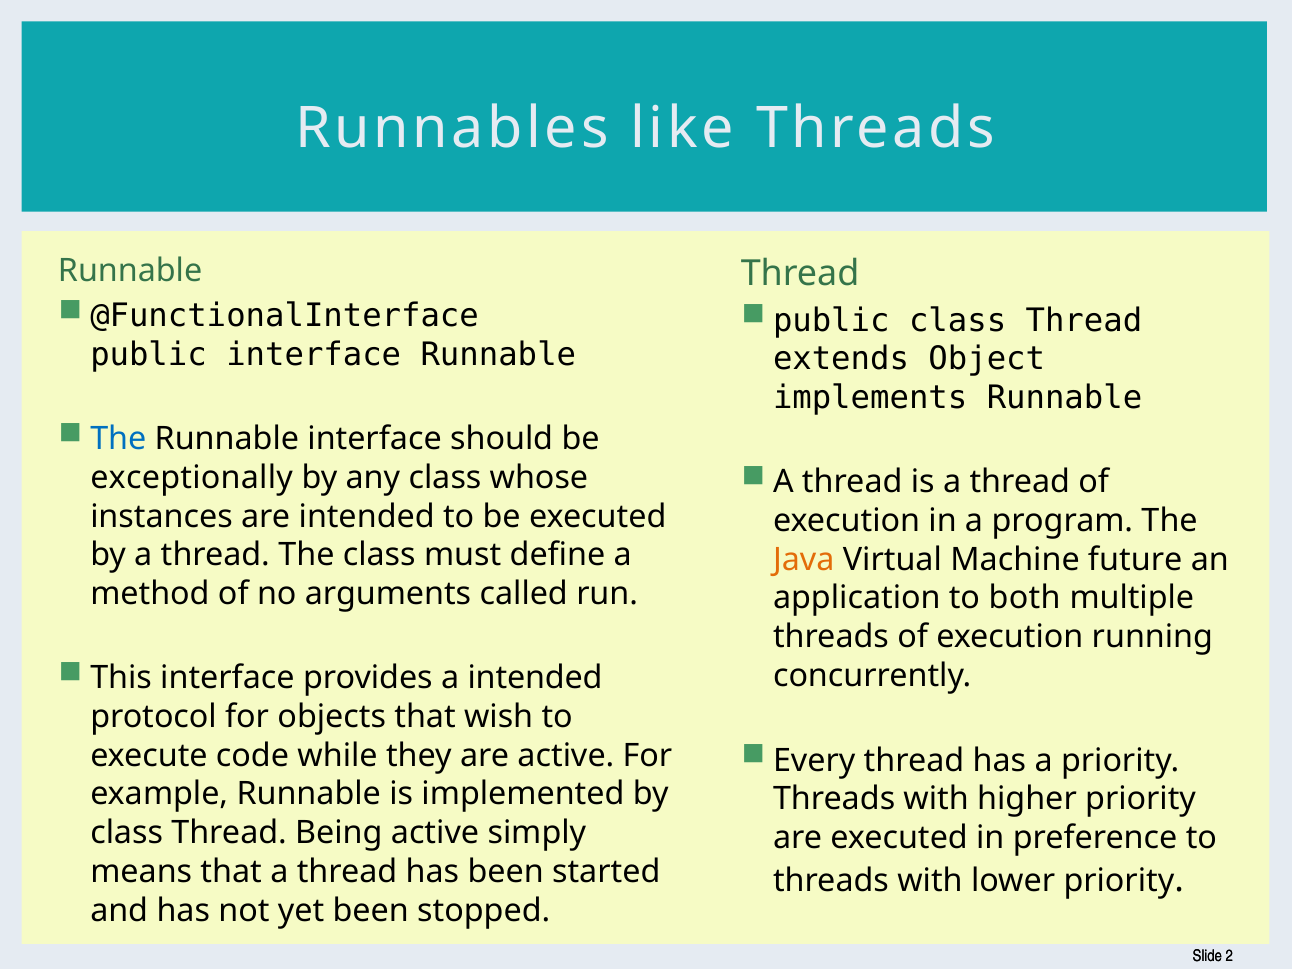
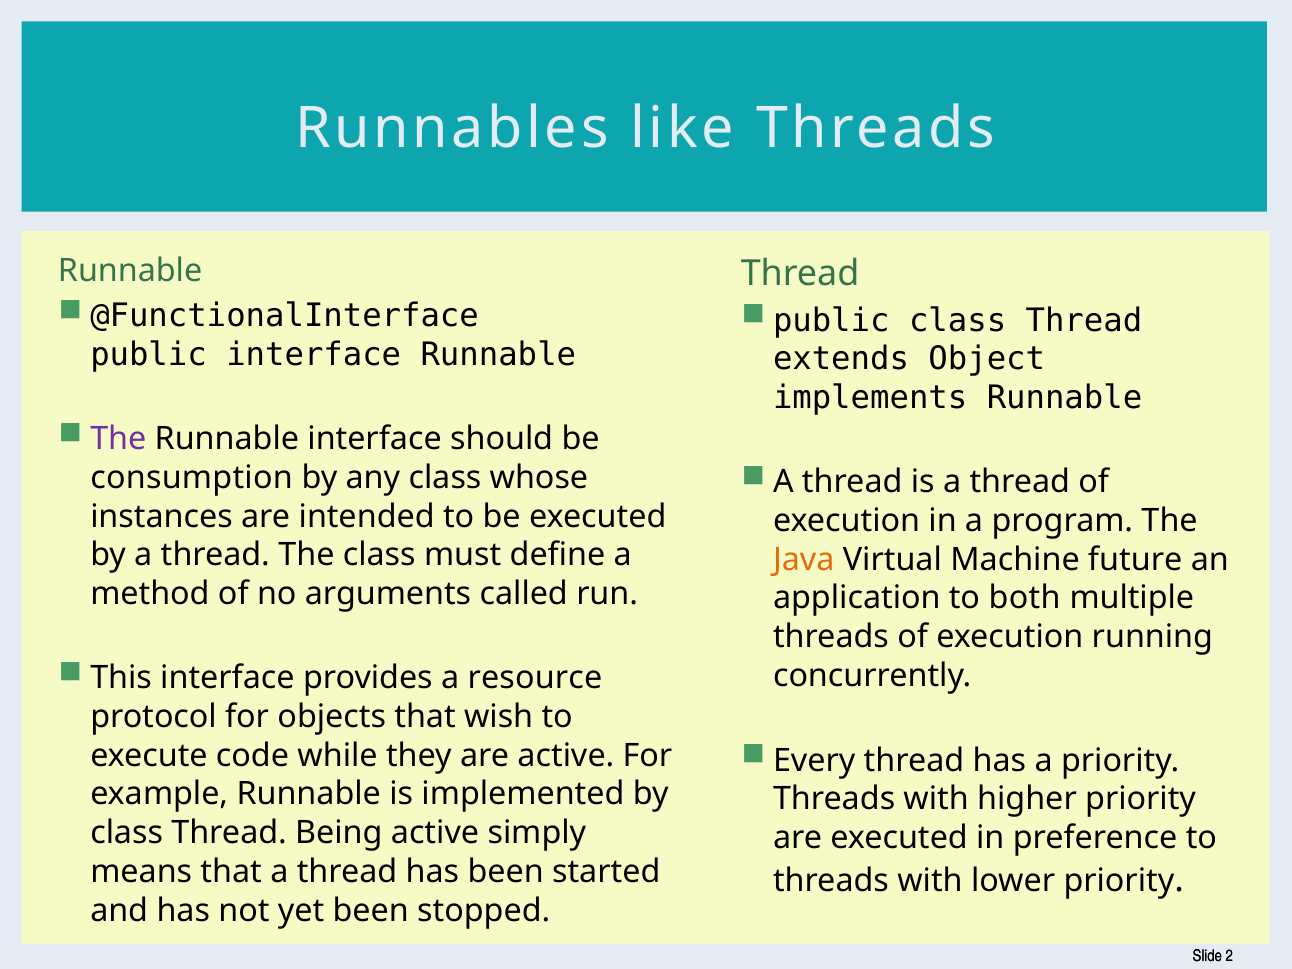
The at (118, 439) colour: blue -> purple
exceptionally: exceptionally -> consumption
a intended: intended -> resource
